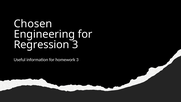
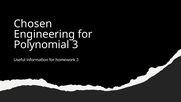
Regression: Regression -> Polynomial
